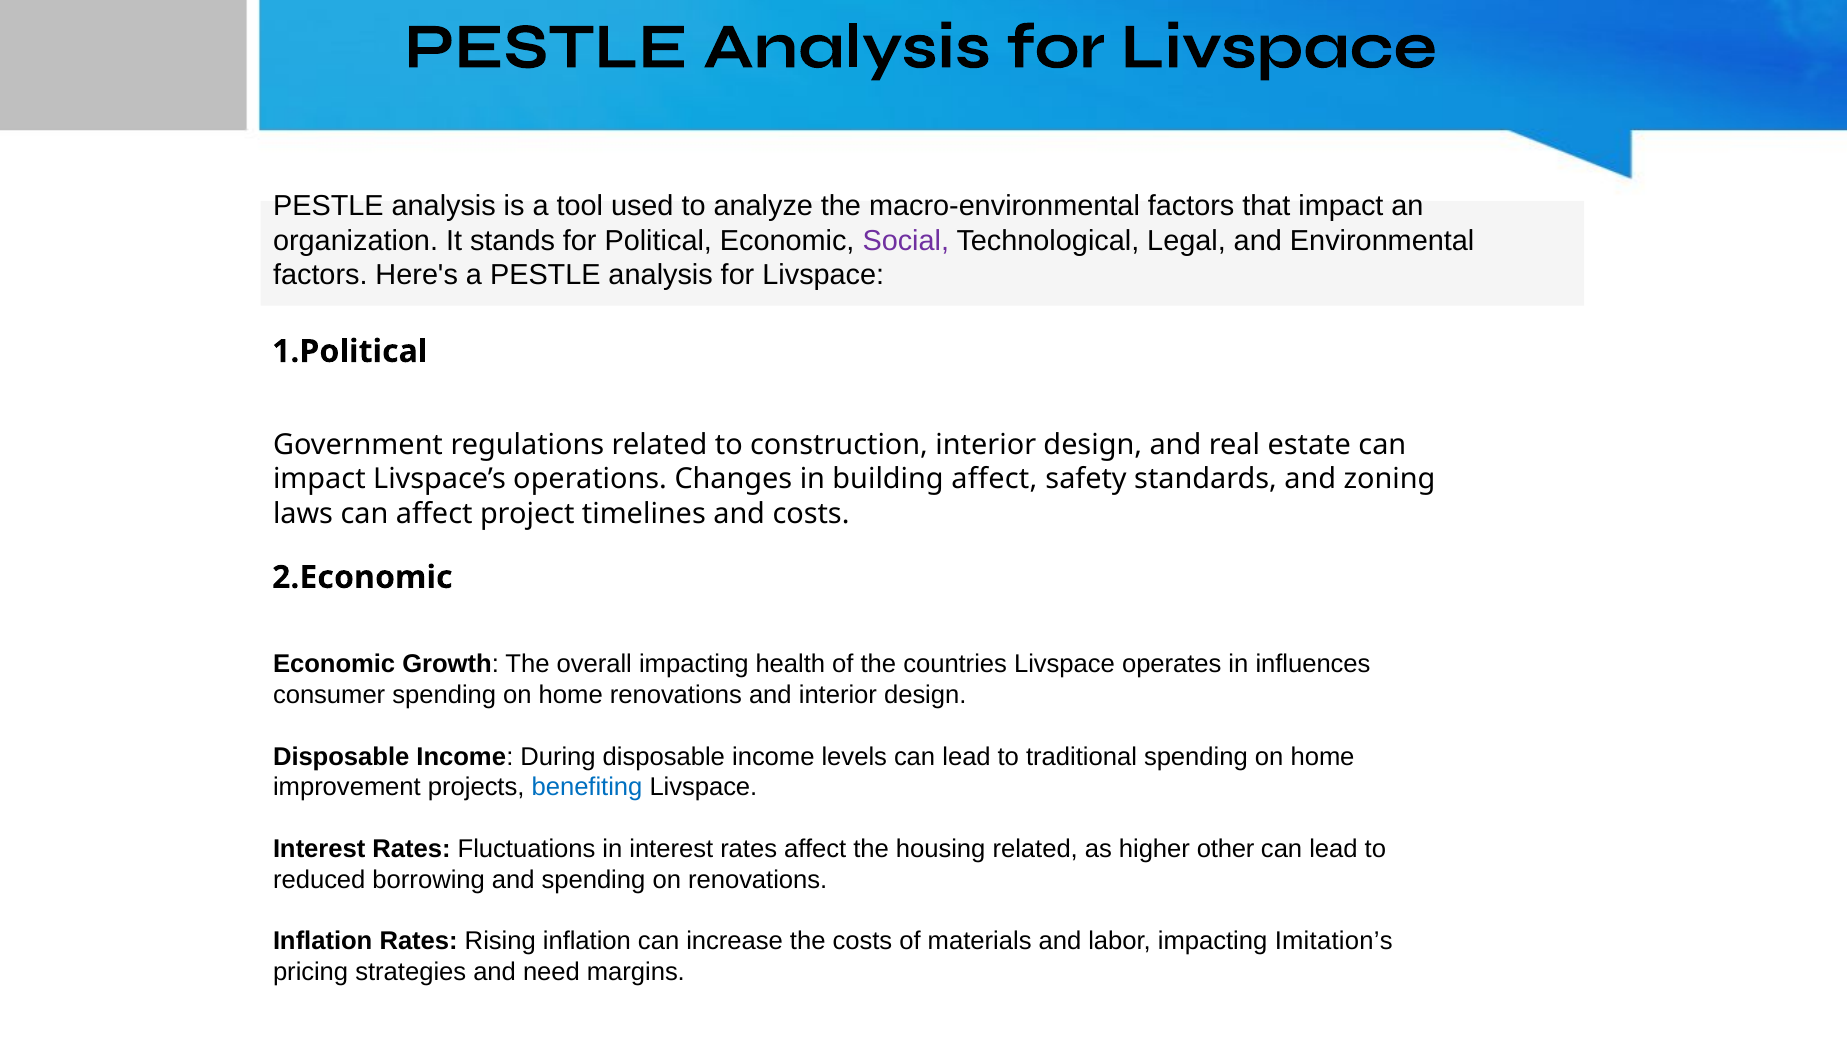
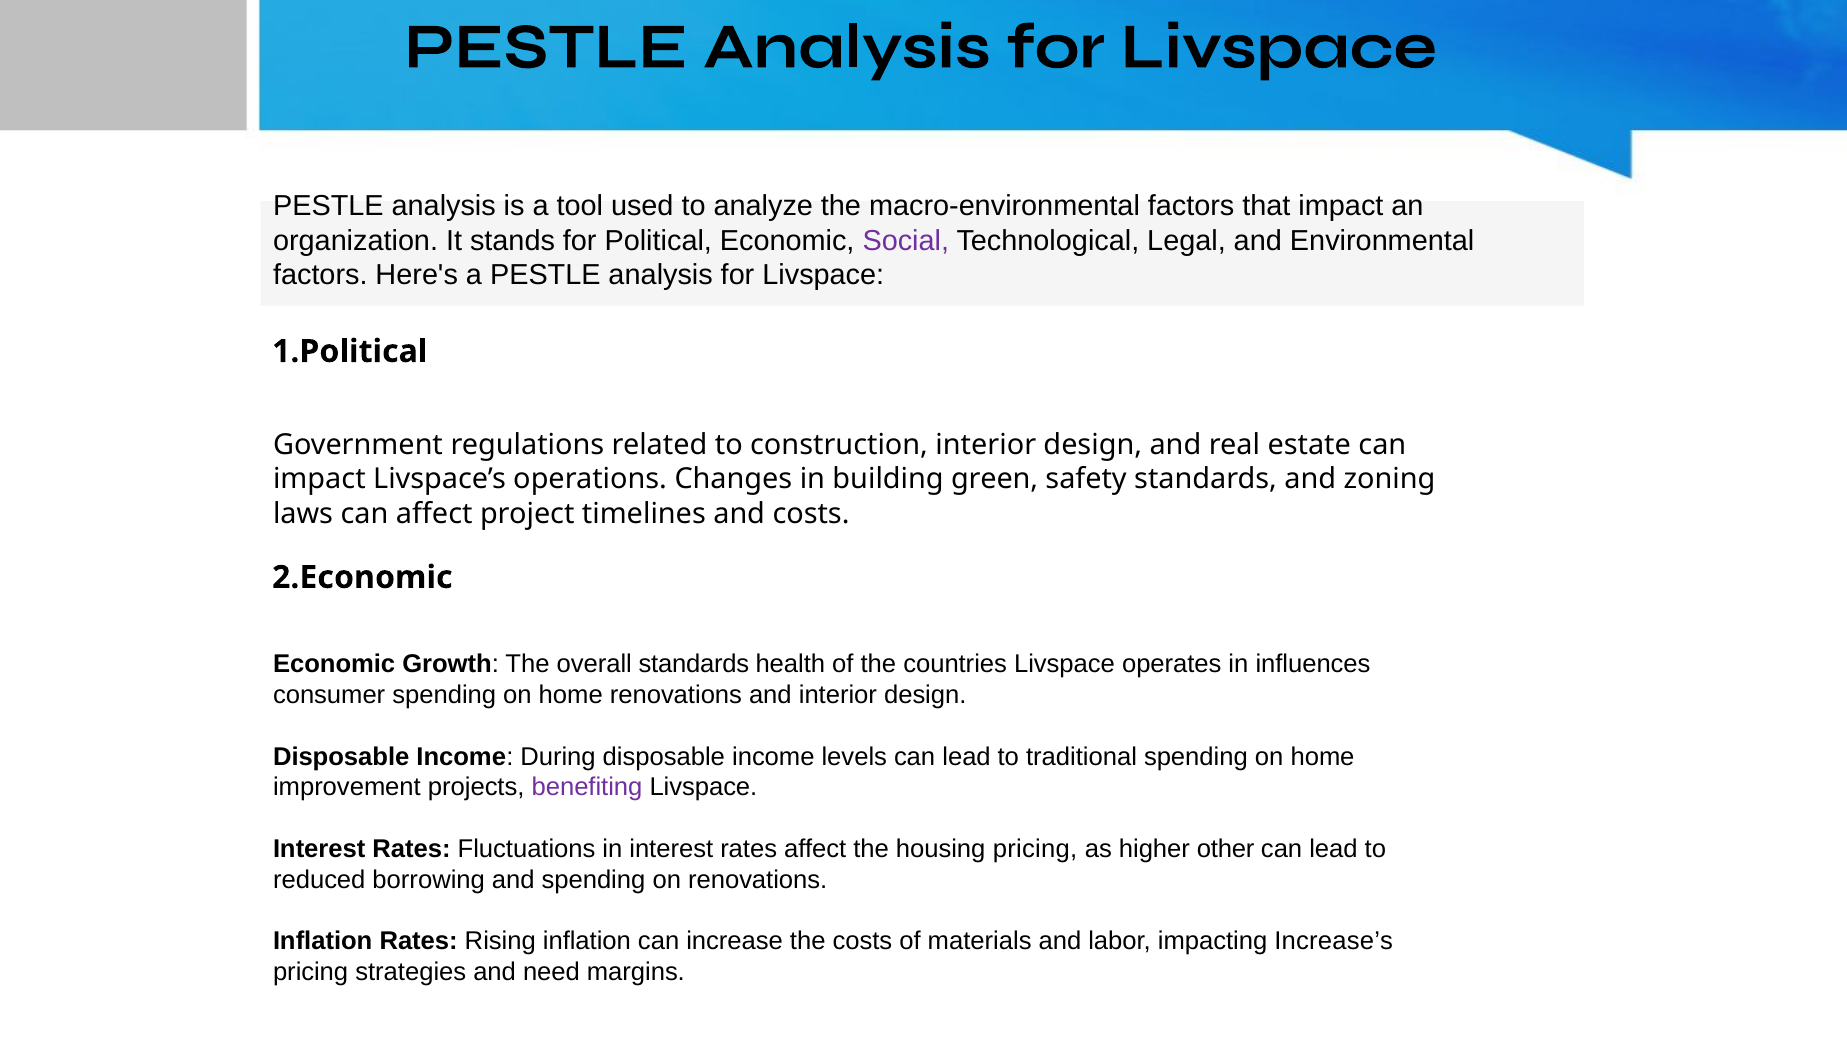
building affect: affect -> green
overall impacting: impacting -> standards
benefiting colour: blue -> purple
housing related: related -> pricing
Imitation’s: Imitation’s -> Increase’s
